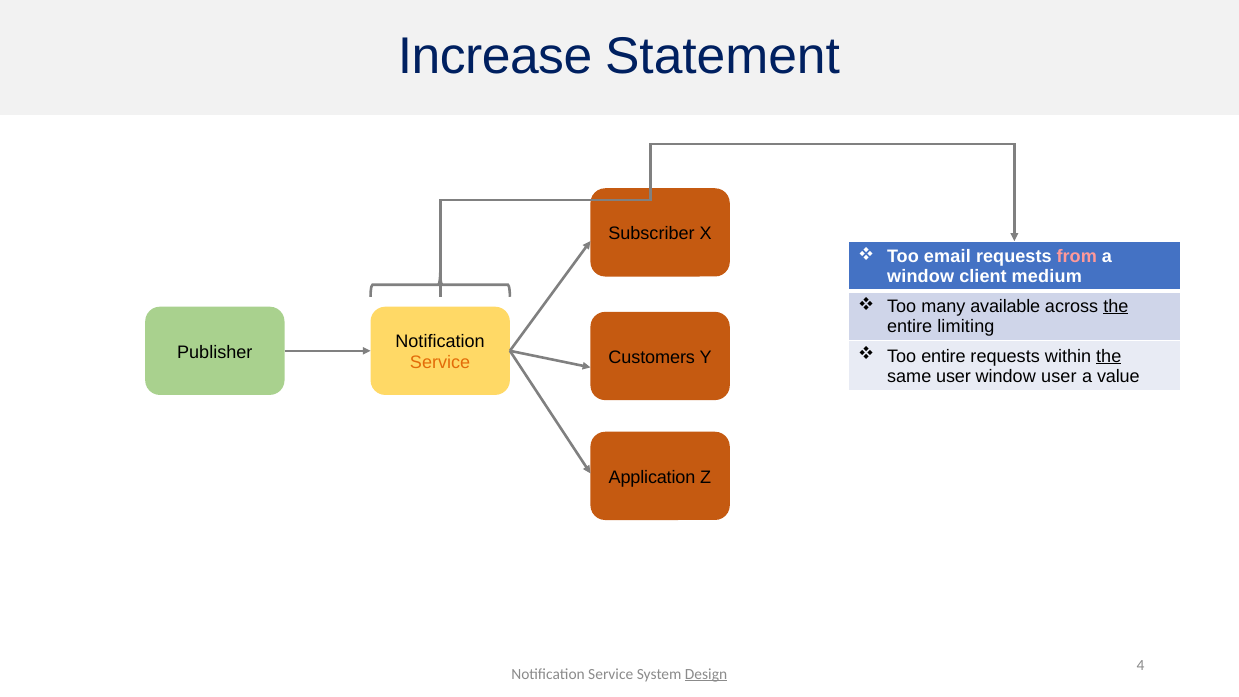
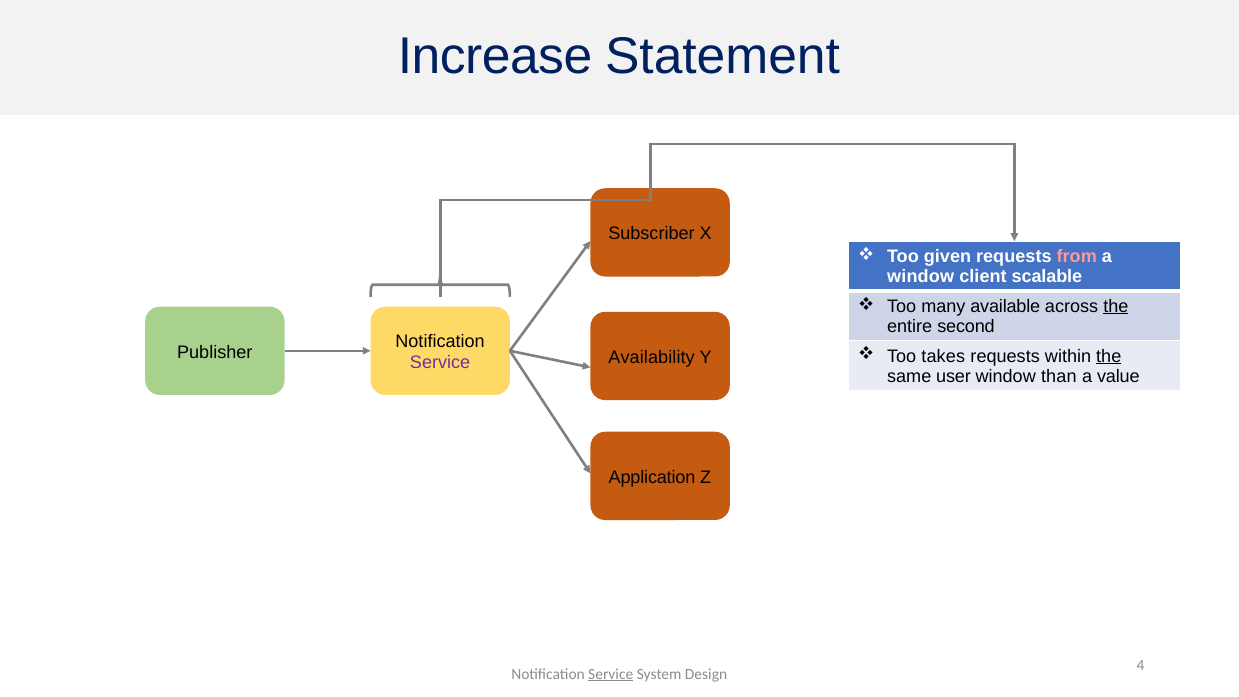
email: email -> given
medium: medium -> scalable
limiting: limiting -> second
Too entire: entire -> takes
Customers: Customers -> Availability
Service at (440, 363) colour: orange -> purple
window user: user -> than
Service at (611, 674) underline: none -> present
Design underline: present -> none
